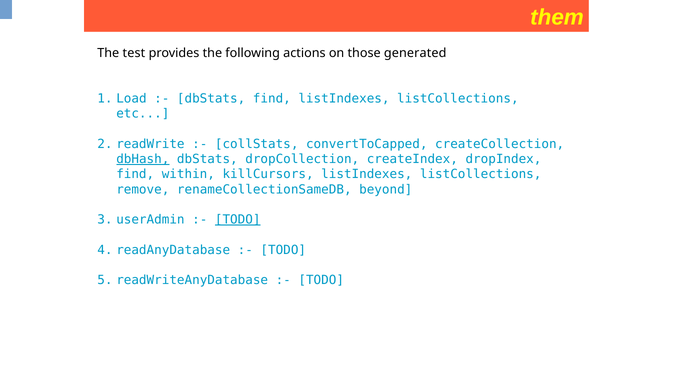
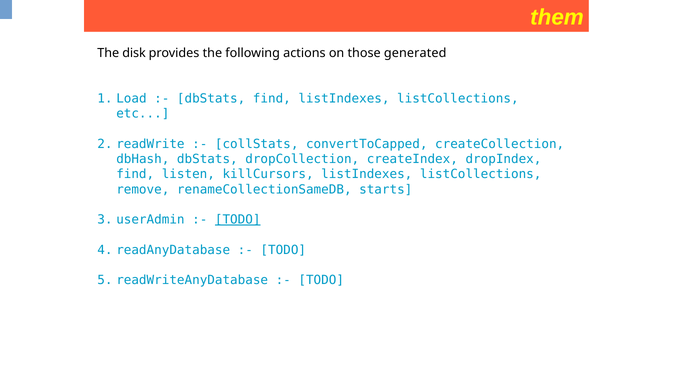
test: test -> disk
dbHash underline: present -> none
within: within -> listen
beyond: beyond -> starts
